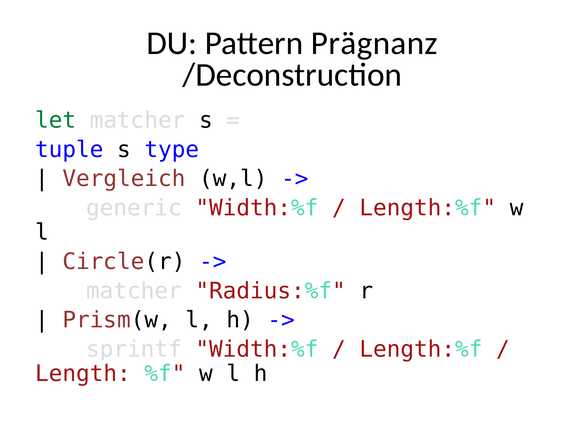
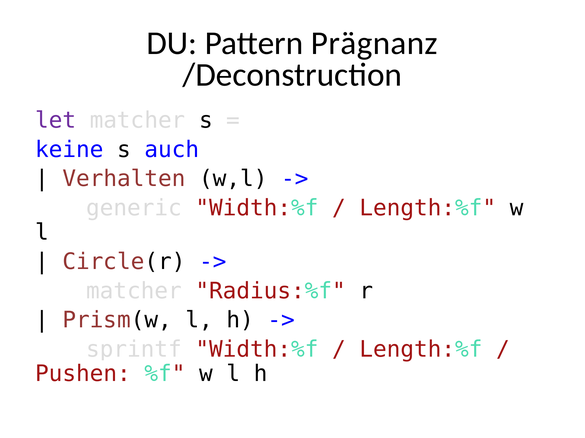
let colour: green -> purple
tuple: tuple -> keine
type: type -> auch
Vergleich: Vergleich -> Verhalten
Length: Length -> Pushen
